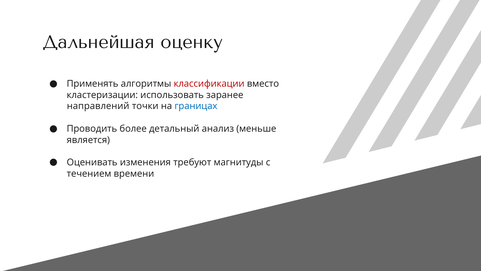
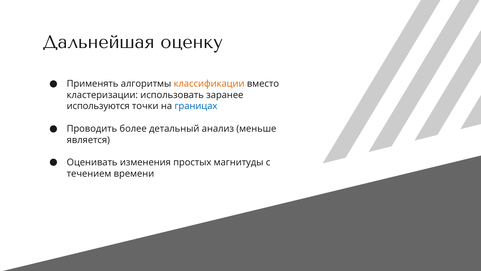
классификации colour: red -> orange
направлений: направлений -> используются
требуют: требуют -> простых
